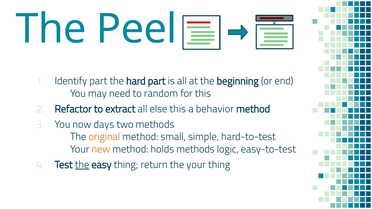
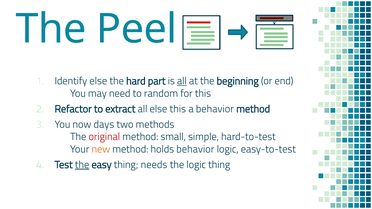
Identify part: part -> else
all at (182, 81) underline: none -> present
original colour: orange -> red
holds methods: methods -> behavior
return: return -> needs
the your: your -> logic
